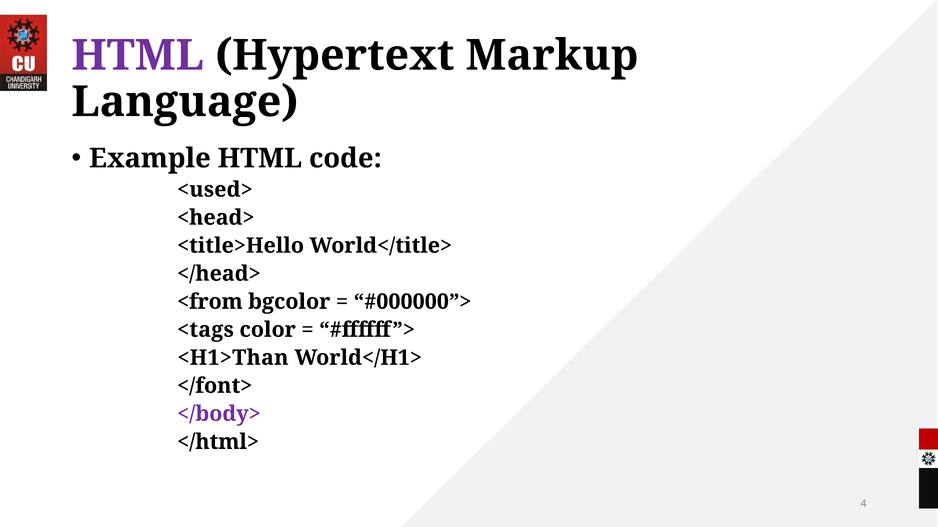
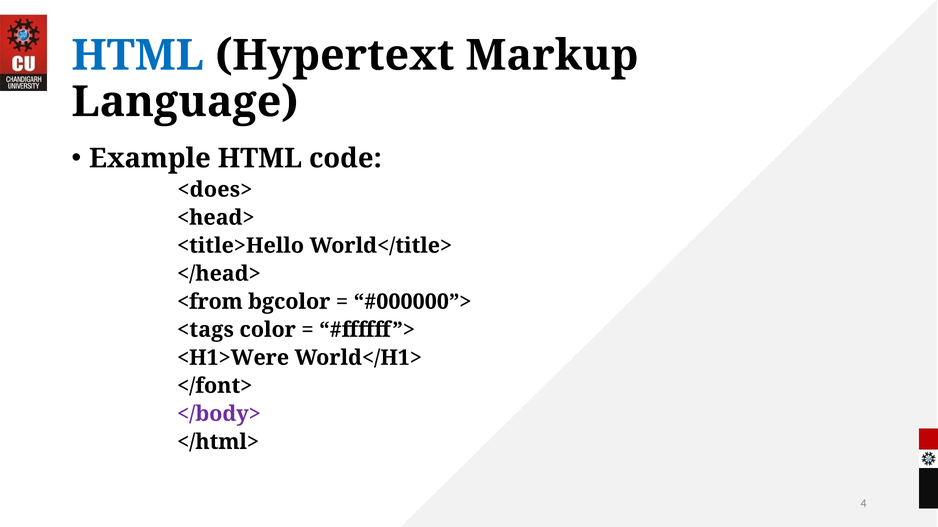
HTML at (138, 56) colour: purple -> blue
<used>: <used> -> <does>
<H1>Than: <H1>Than -> <H1>Were
